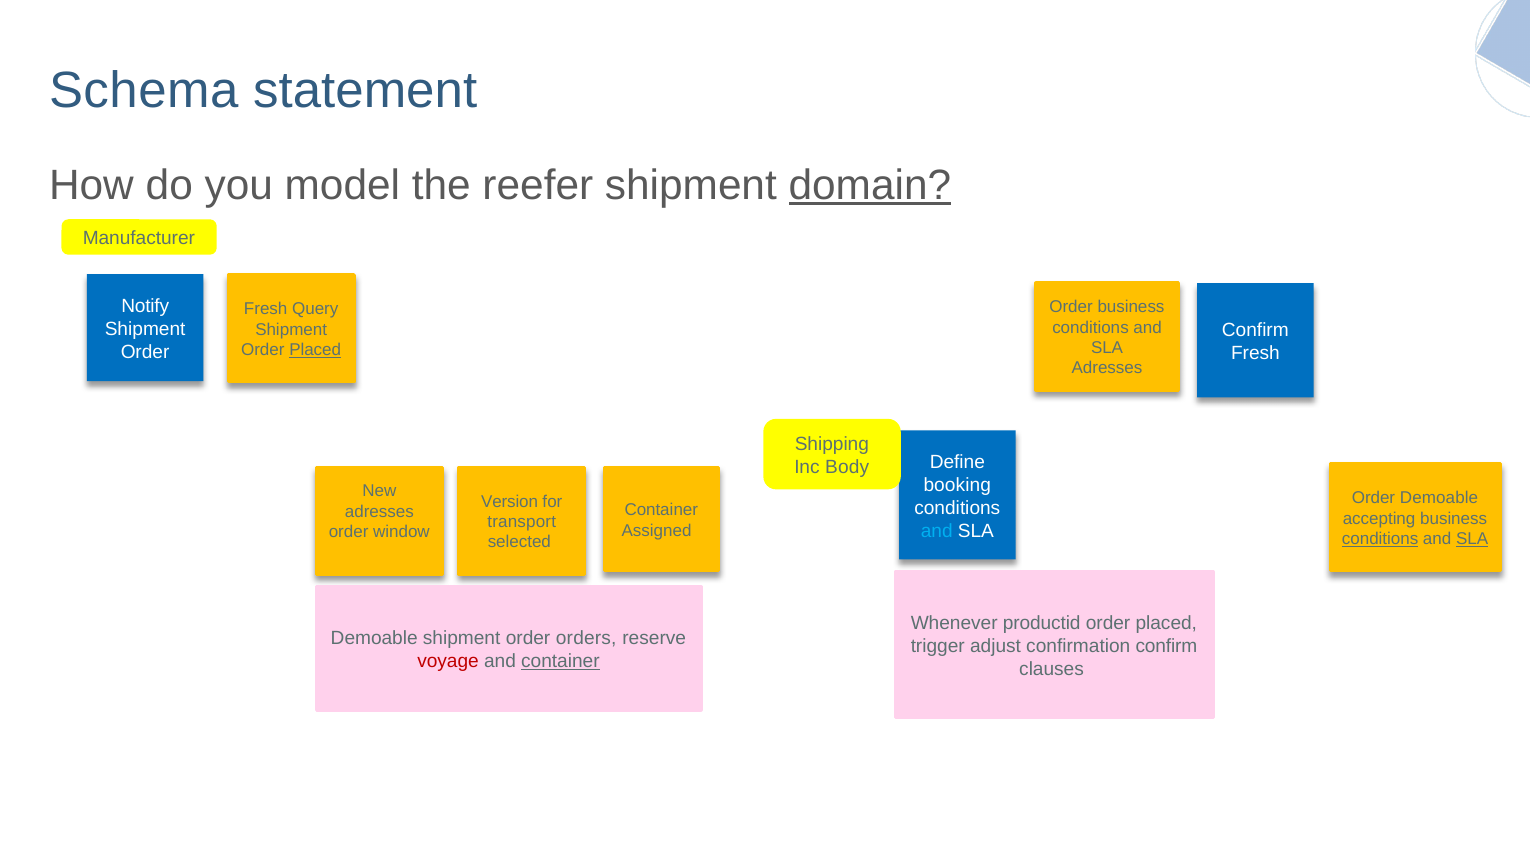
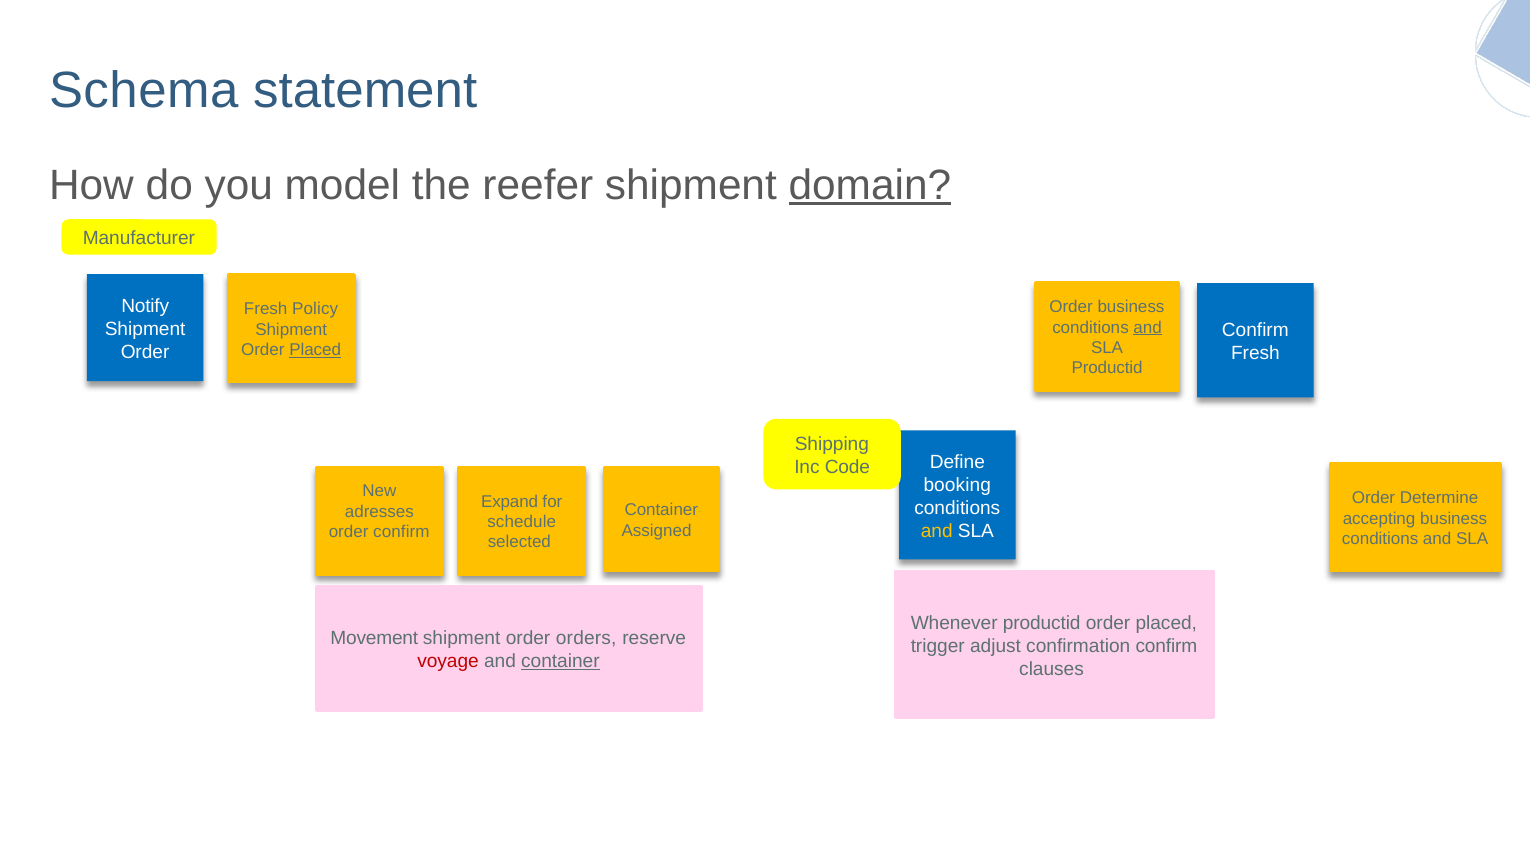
Query: Query -> Policy
and at (1148, 327) underline: none -> present
Adresses at (1107, 368): Adresses -> Productid
Body: Body -> Code
Order Demoable: Demoable -> Determine
Version: Version -> Expand
transport: transport -> schedule
and at (937, 531) colour: light blue -> yellow
window at (401, 532): window -> confirm
conditions at (1380, 539) underline: present -> none
SLA at (1472, 539) underline: present -> none
Demoable at (374, 638): Demoable -> Movement
